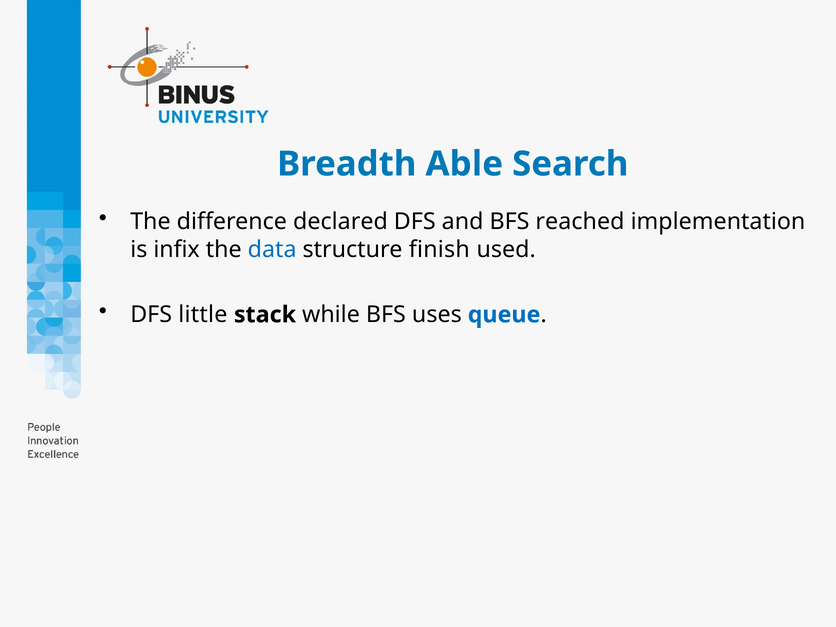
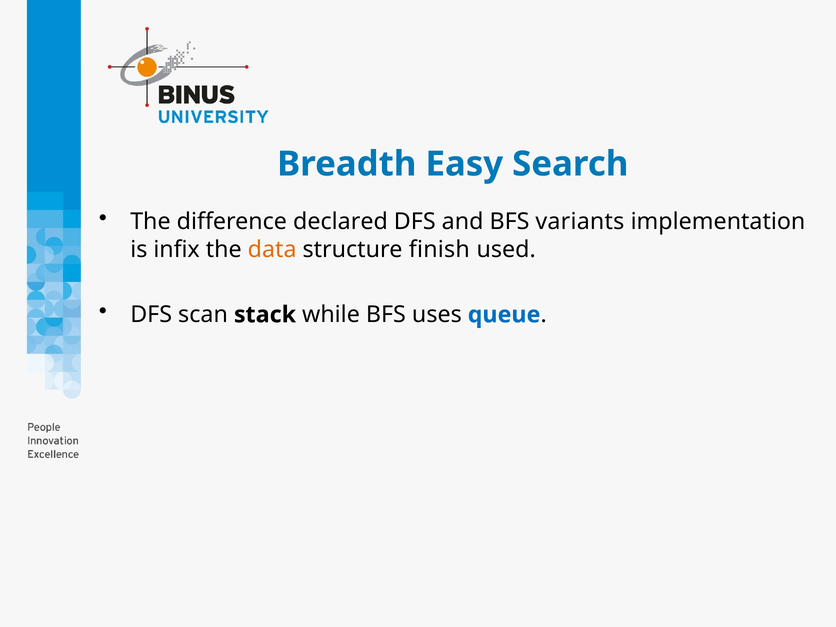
Able: Able -> Easy
reached: reached -> variants
data colour: blue -> orange
little: little -> scan
